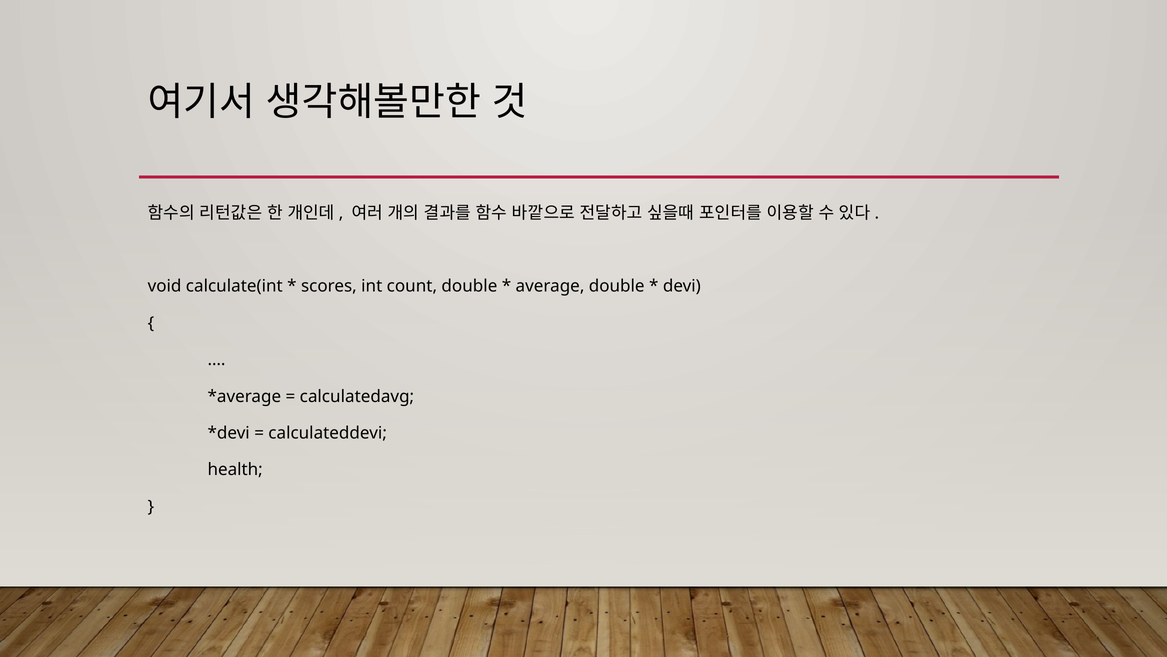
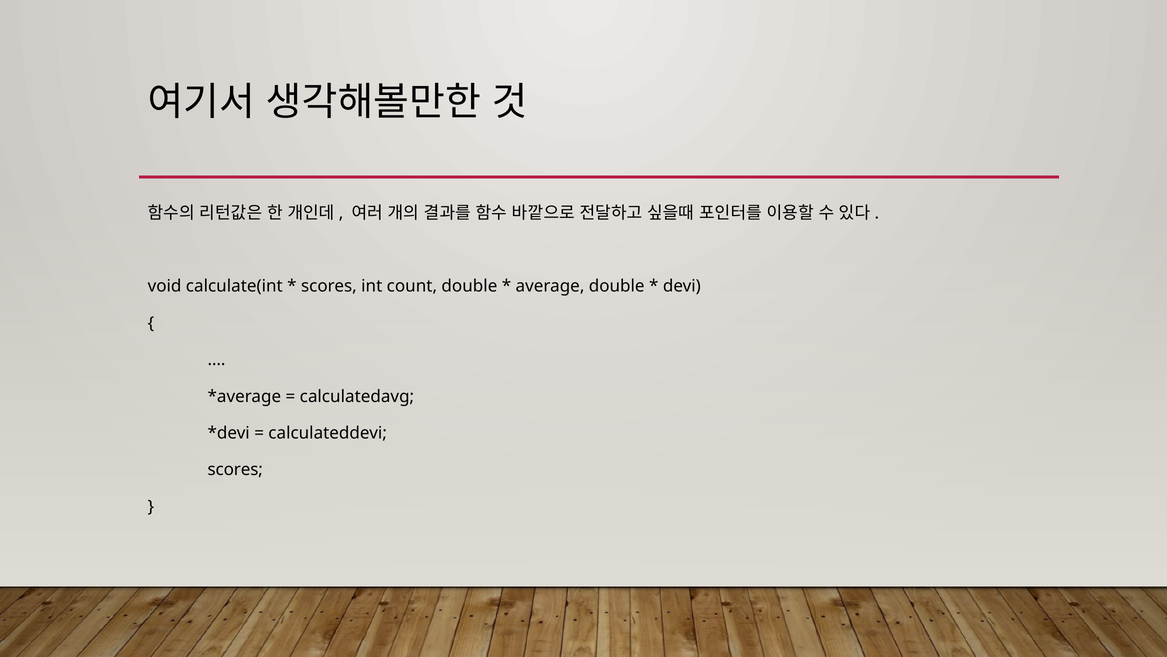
health at (235, 469): health -> scores
